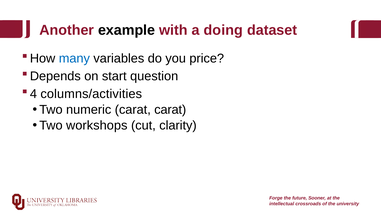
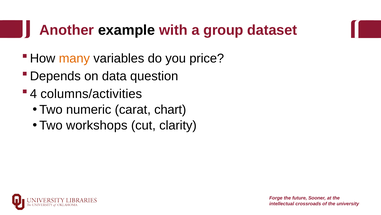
doing: doing -> group
many colour: blue -> orange
start: start -> data
carat carat: carat -> chart
